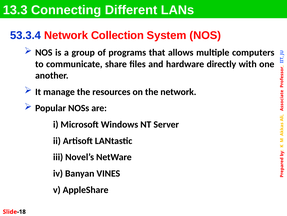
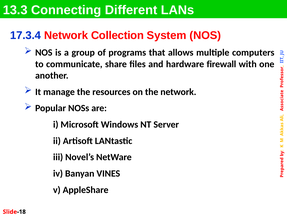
53.3.4: 53.3.4 -> 17.3.4
directly: directly -> firewall
